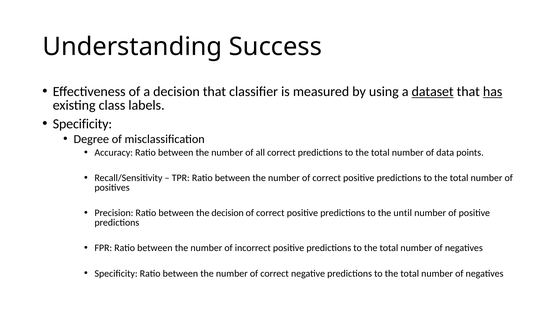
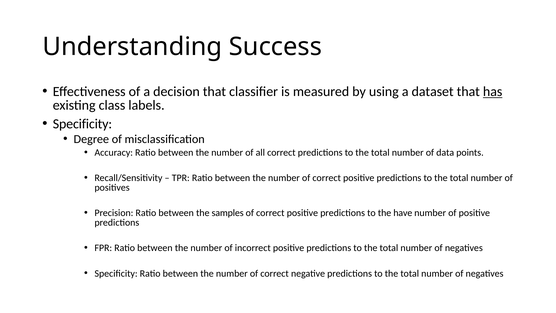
dataset underline: present -> none
the decision: decision -> samples
until: until -> have
